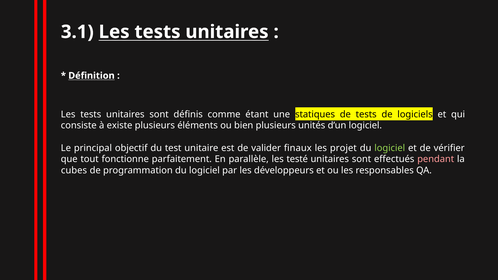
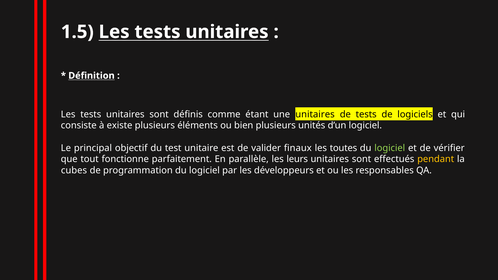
3.1: 3.1 -> 1.5
une statiques: statiques -> unitaires
projet: projet -> toutes
testé: testé -> leurs
pendant colour: pink -> yellow
